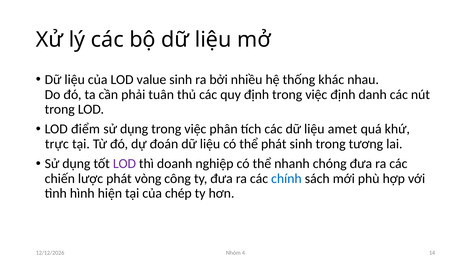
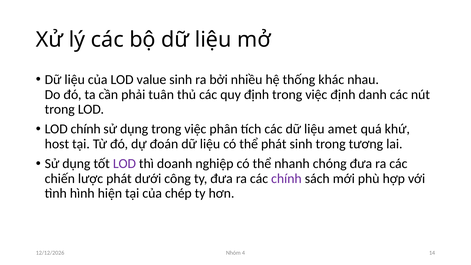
LOD điểm: điểm -> chính
trực: trực -> host
vòng: vòng -> dưới
chính at (286, 178) colour: blue -> purple
